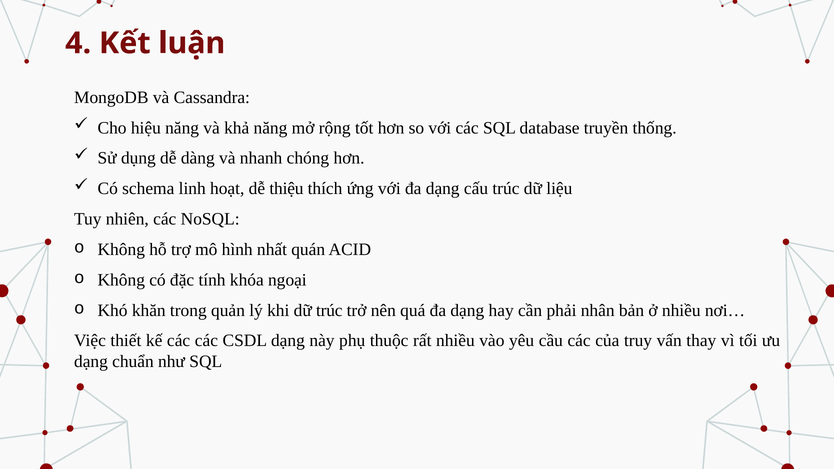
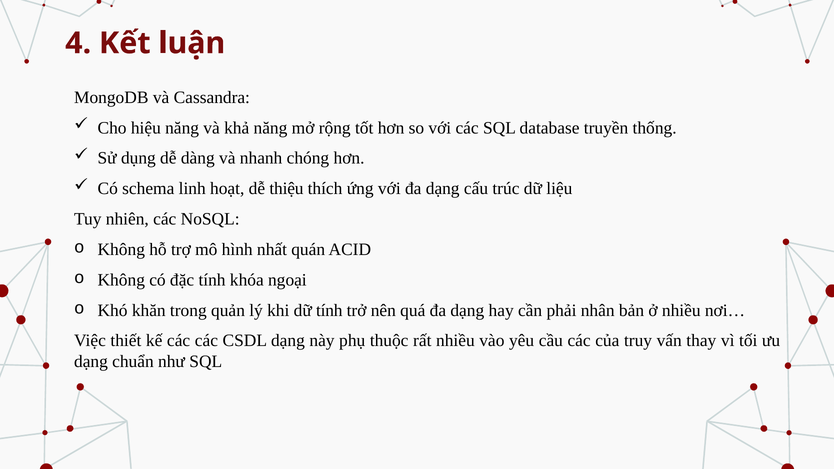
dữ trúc: trúc -> tính
